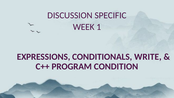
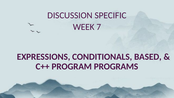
1: 1 -> 7
WRITE: WRITE -> BASED
CONDITION: CONDITION -> PROGRAMS
